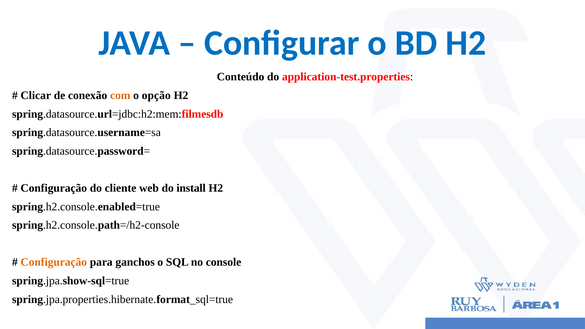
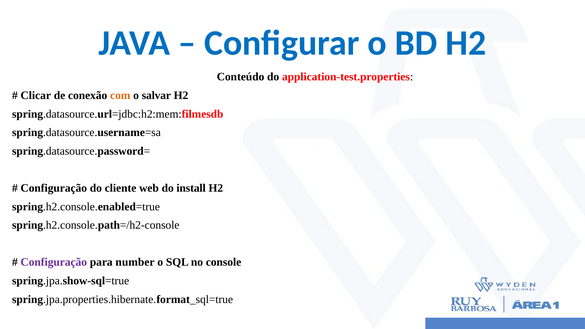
opção: opção -> salvar
Configuração at (54, 262) colour: orange -> purple
ganchos: ganchos -> number
